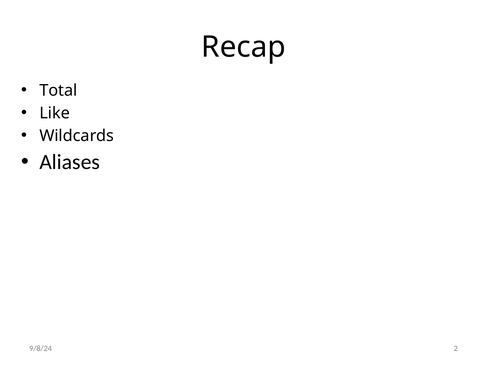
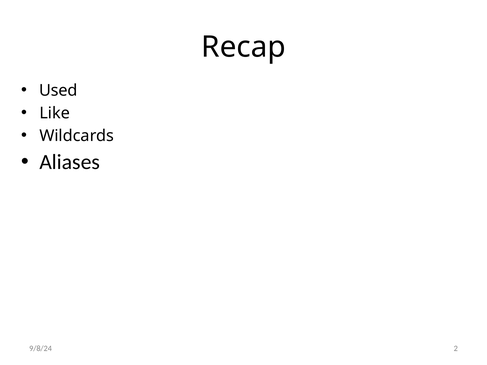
Total: Total -> Used
